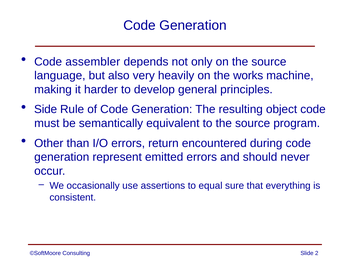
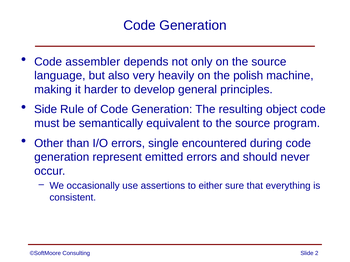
works: works -> polish
return: return -> single
equal: equal -> either
